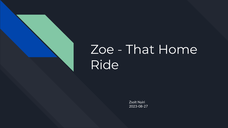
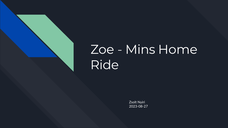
That: That -> Mins
